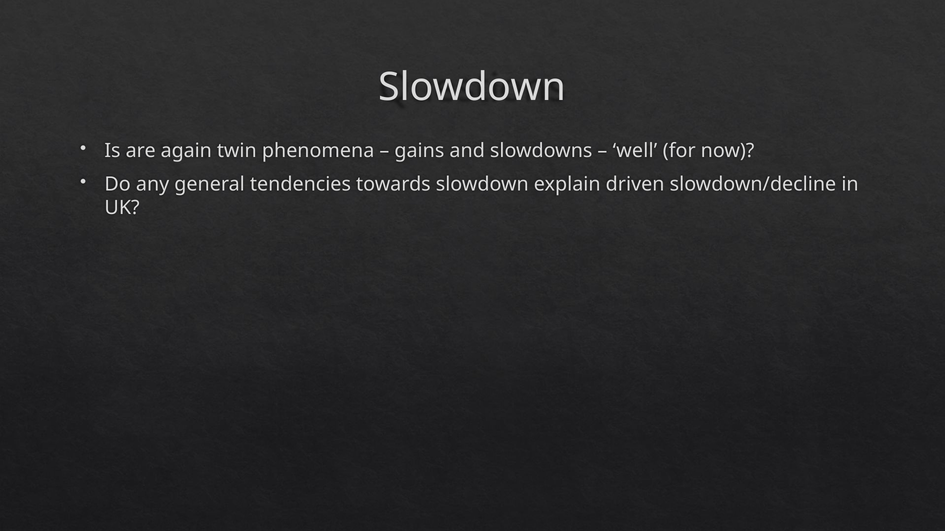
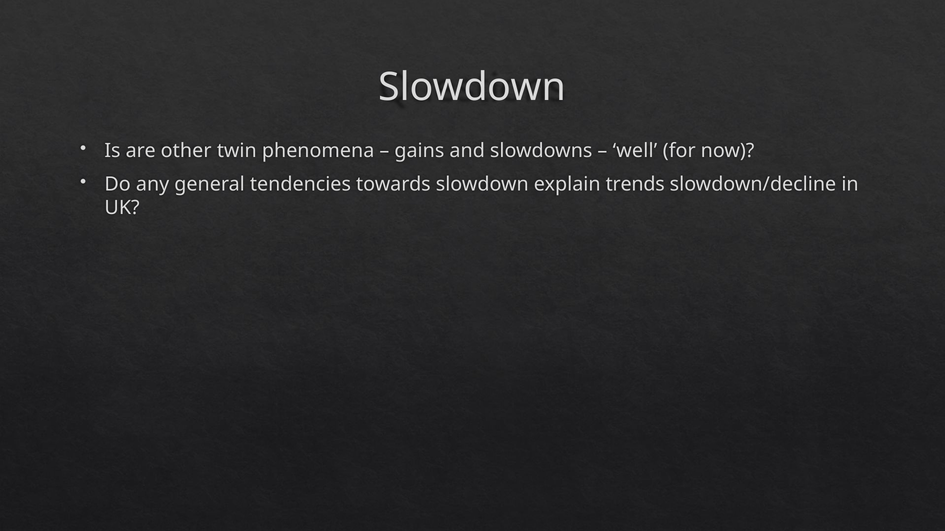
again: again -> other
driven: driven -> trends
